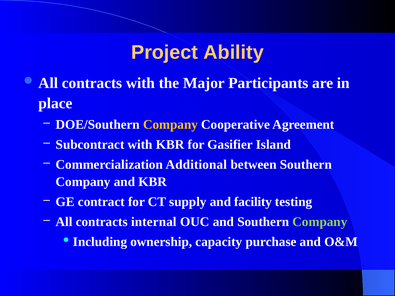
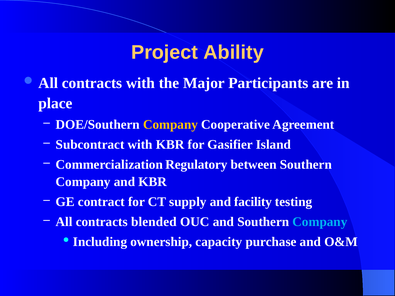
Additional: Additional -> Regulatory
internal: internal -> blended
Company at (320, 222) colour: light green -> light blue
